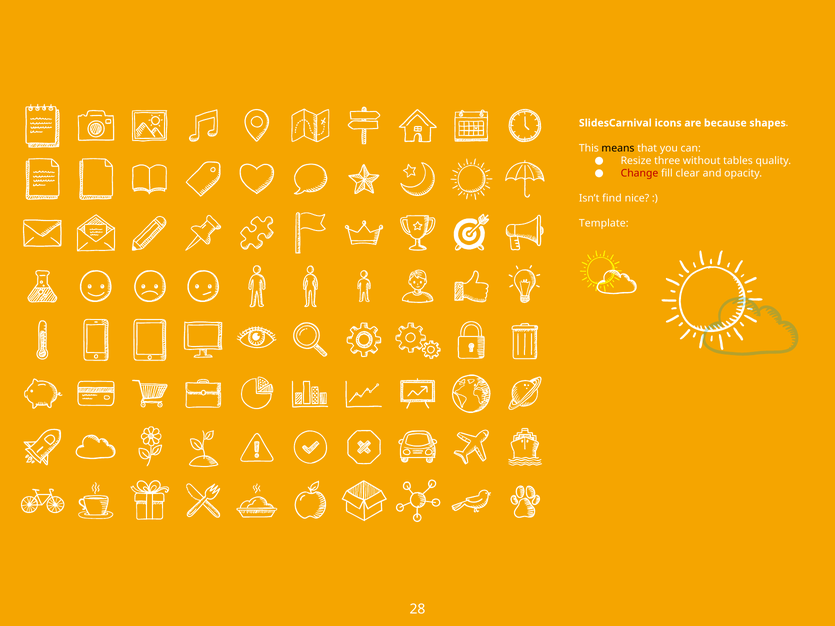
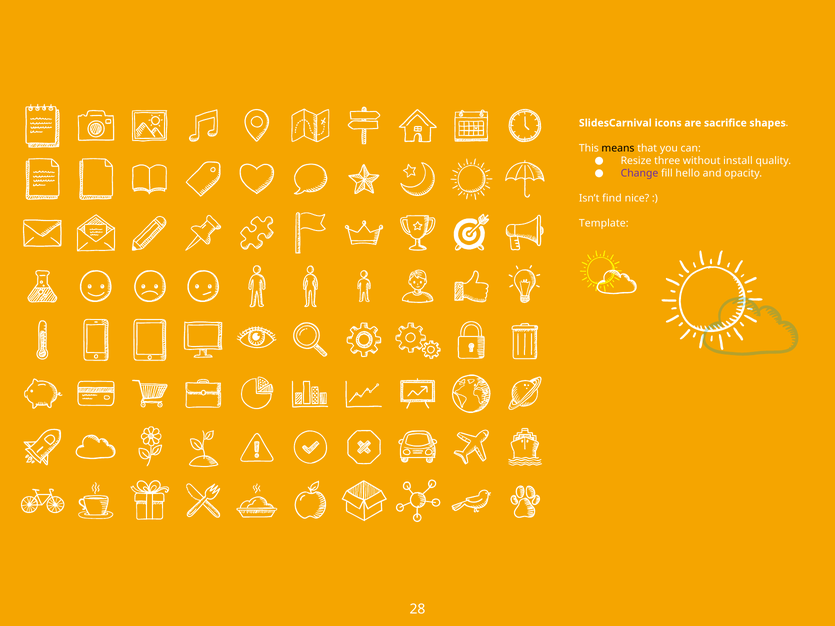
because: because -> sacrifice
tables: tables -> install
Change colour: red -> purple
clear: clear -> hello
